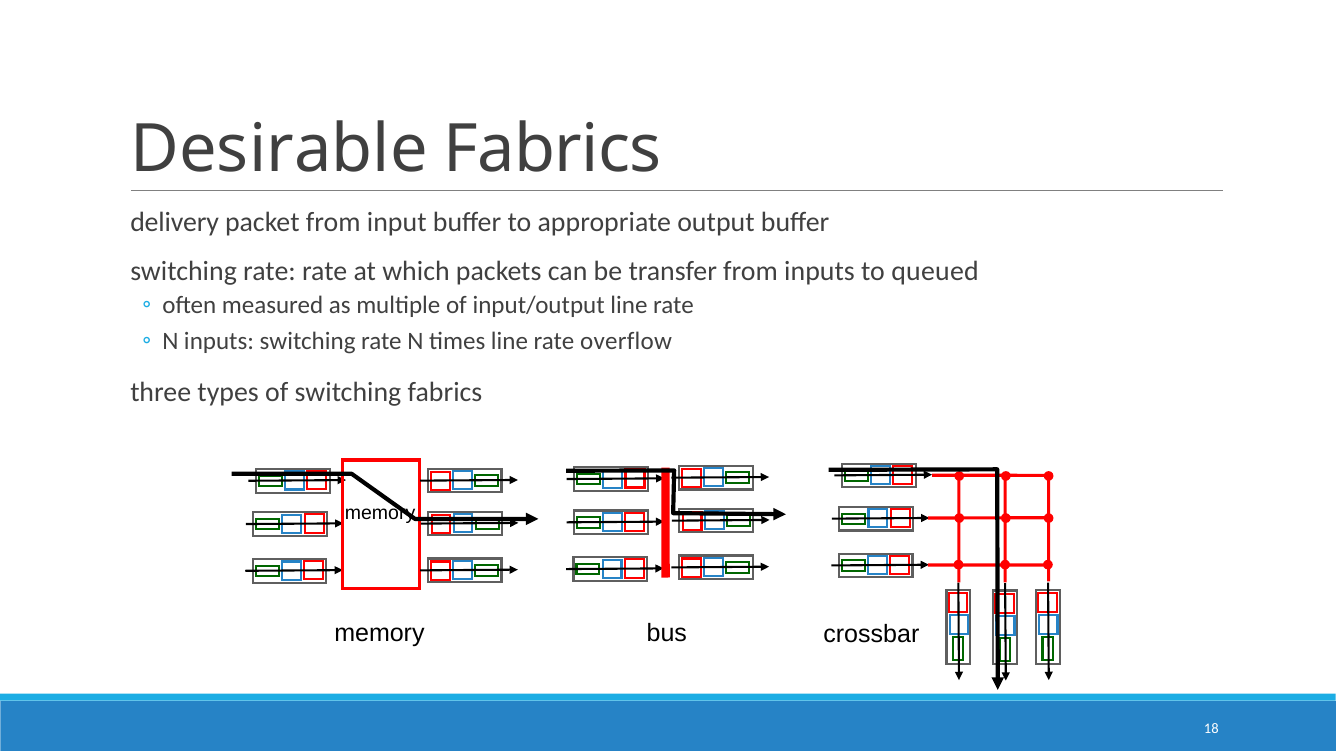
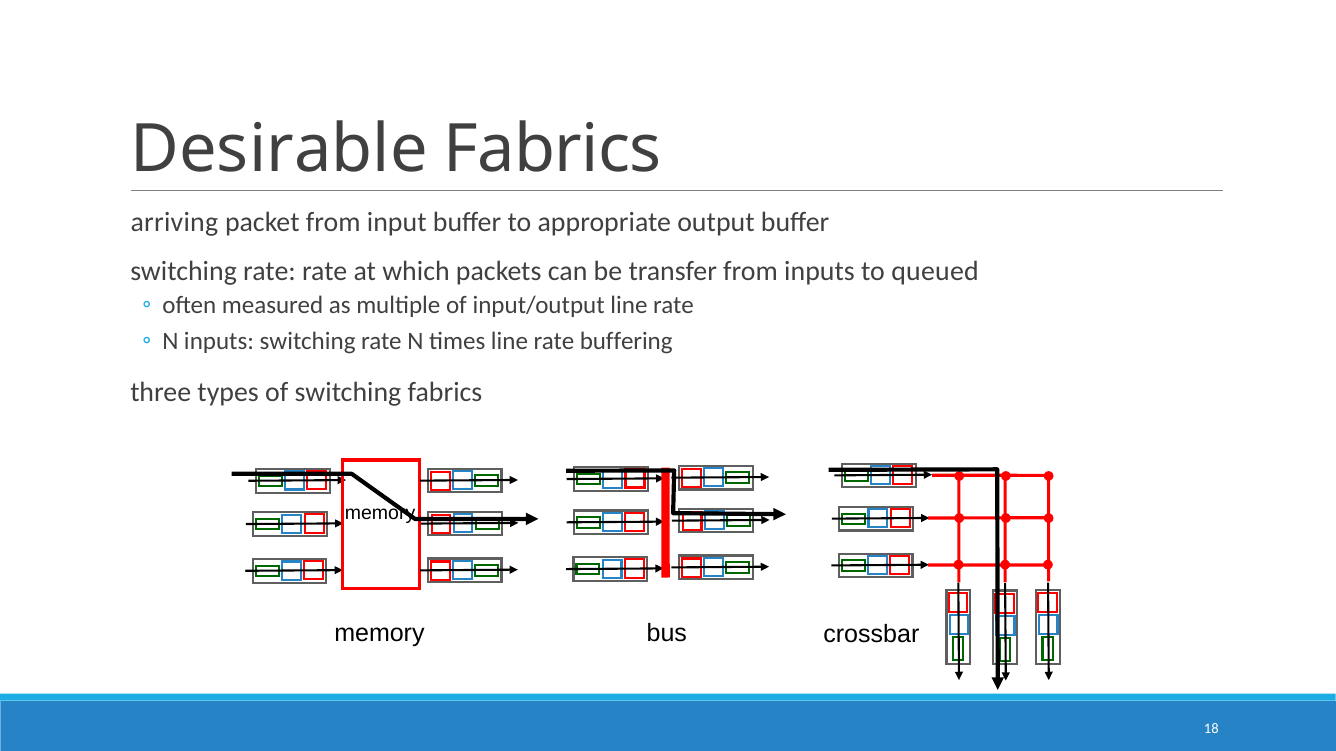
delivery: delivery -> arriving
overflow: overflow -> buffering
